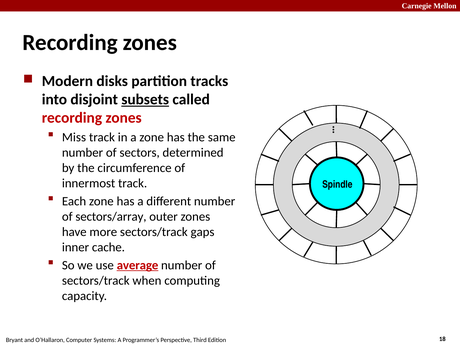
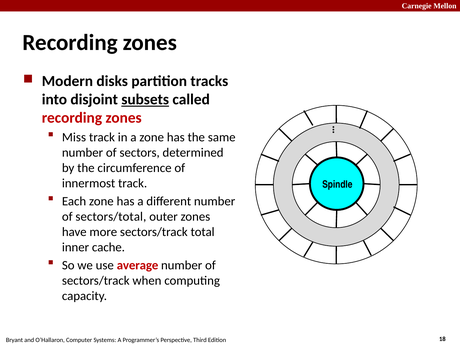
sectors/array: sectors/array -> sectors/total
gaps: gaps -> total
average underline: present -> none
